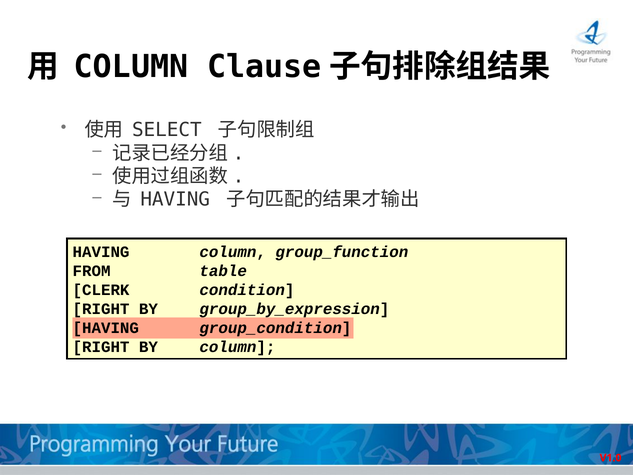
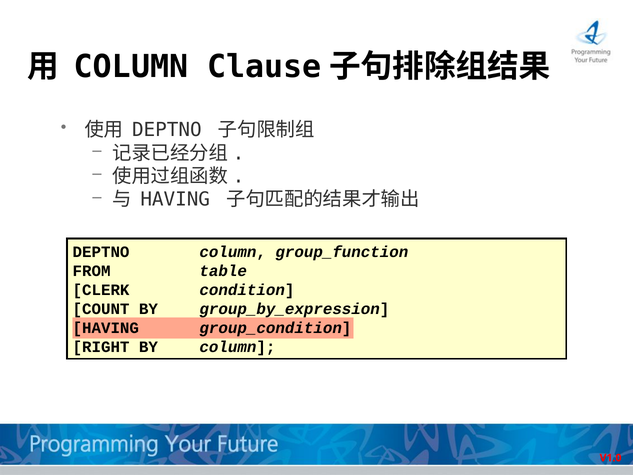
SELECT at (167, 130): SELECT -> DEPTNO
HAVING at (101, 252): HAVING -> DEPTNO
RIGHT at (101, 309): RIGHT -> COUNT
